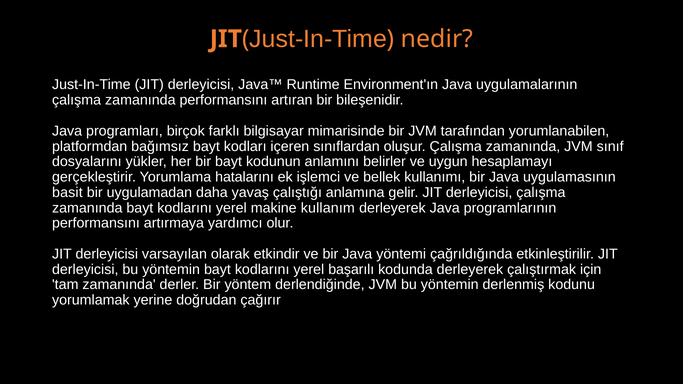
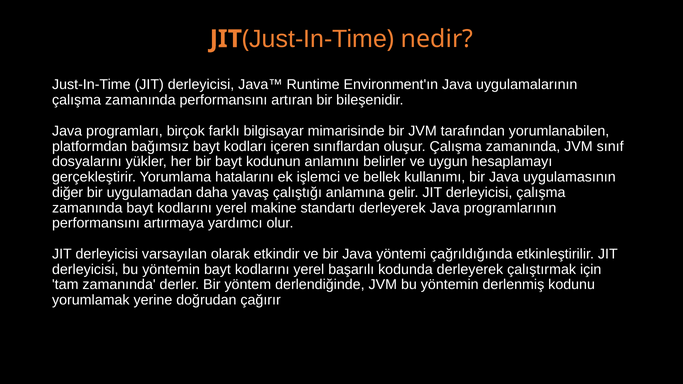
basit: basit -> diğer
kullanım: kullanım -> standartı
